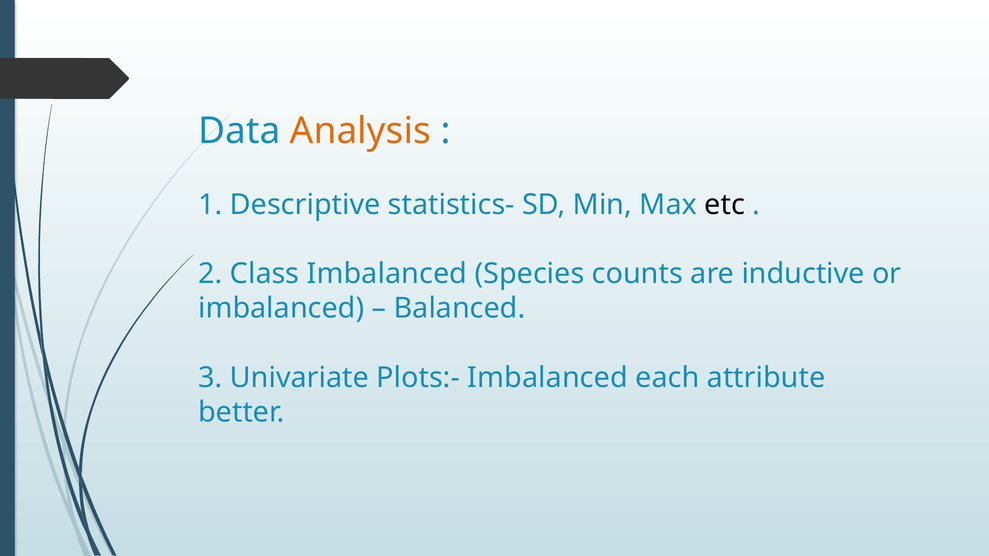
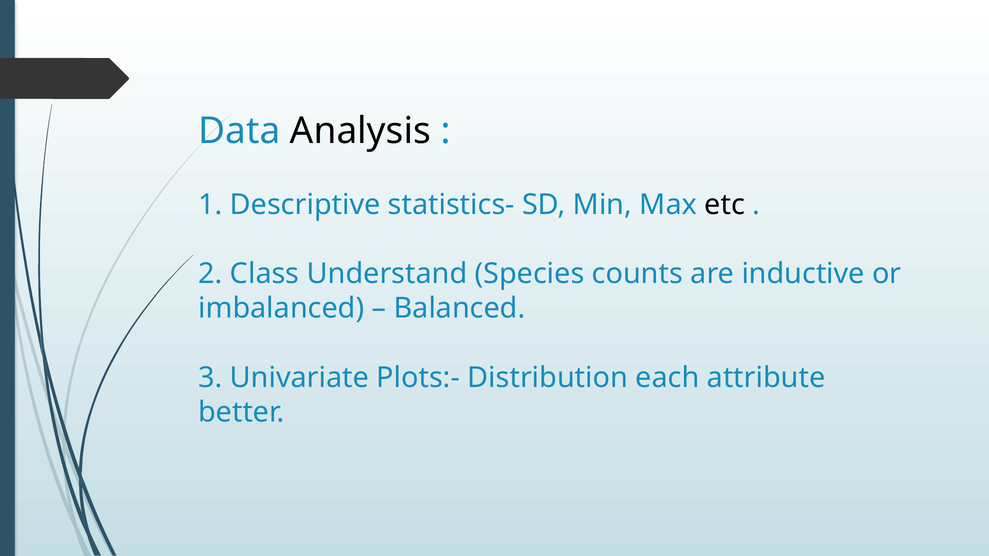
Analysis colour: orange -> black
Class Imbalanced: Imbalanced -> Understand
Plots:- Imbalanced: Imbalanced -> Distribution
